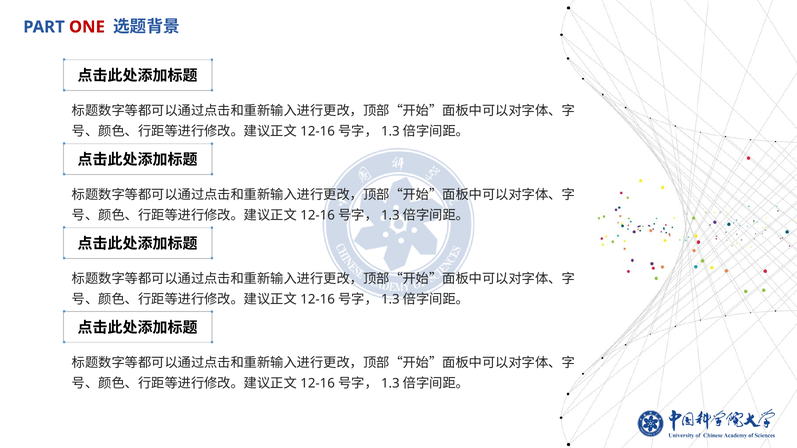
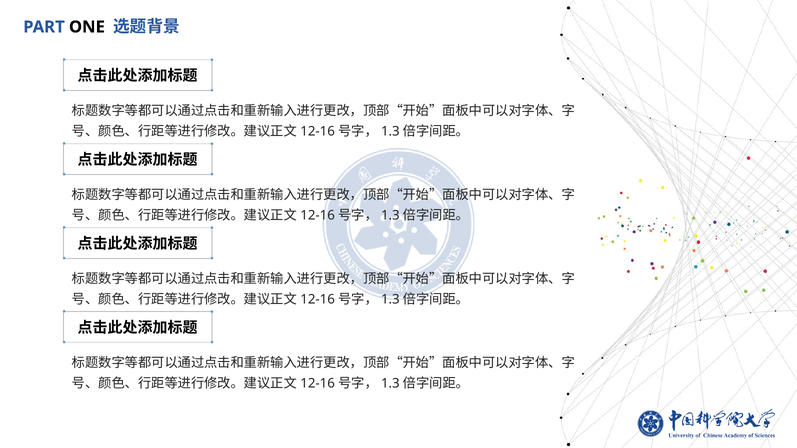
ONE colour: red -> black
